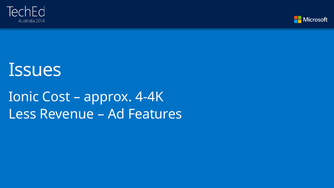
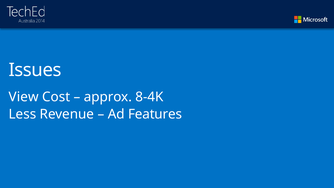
Ionic: Ionic -> View
4-4K: 4-4K -> 8-4K
